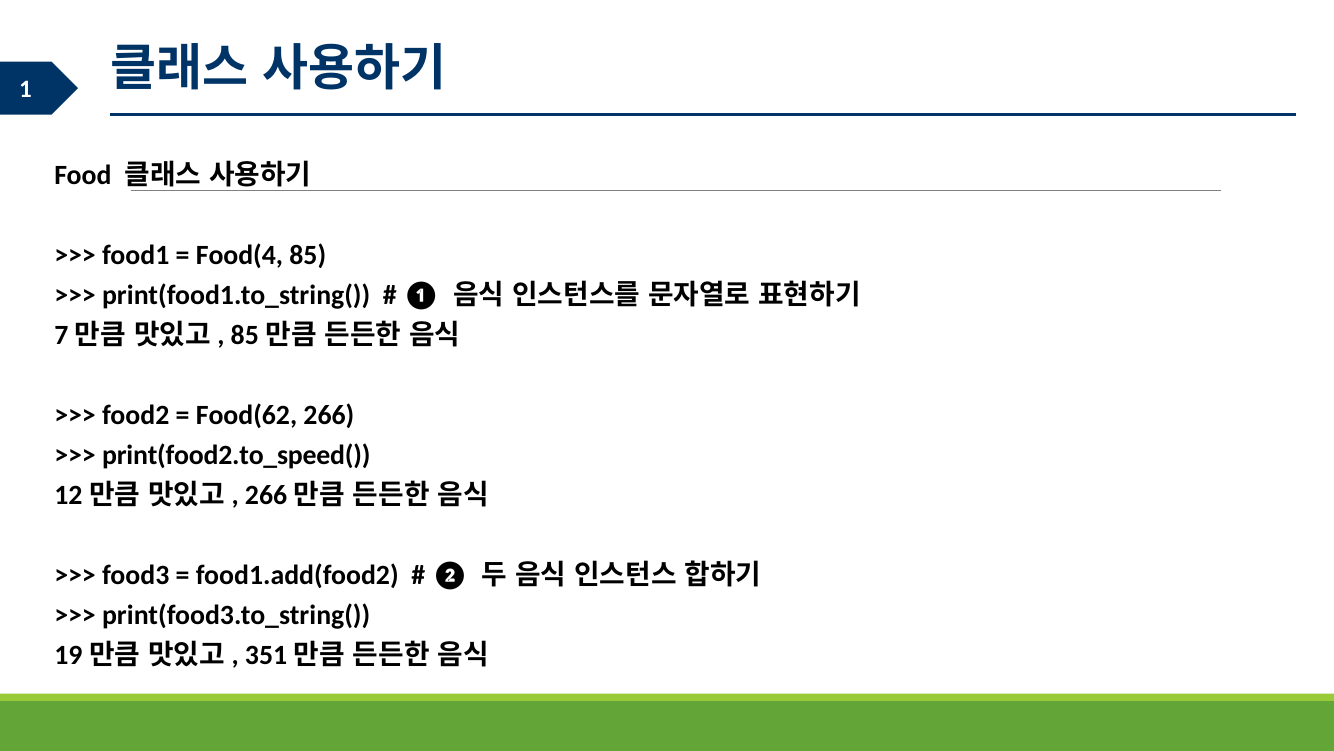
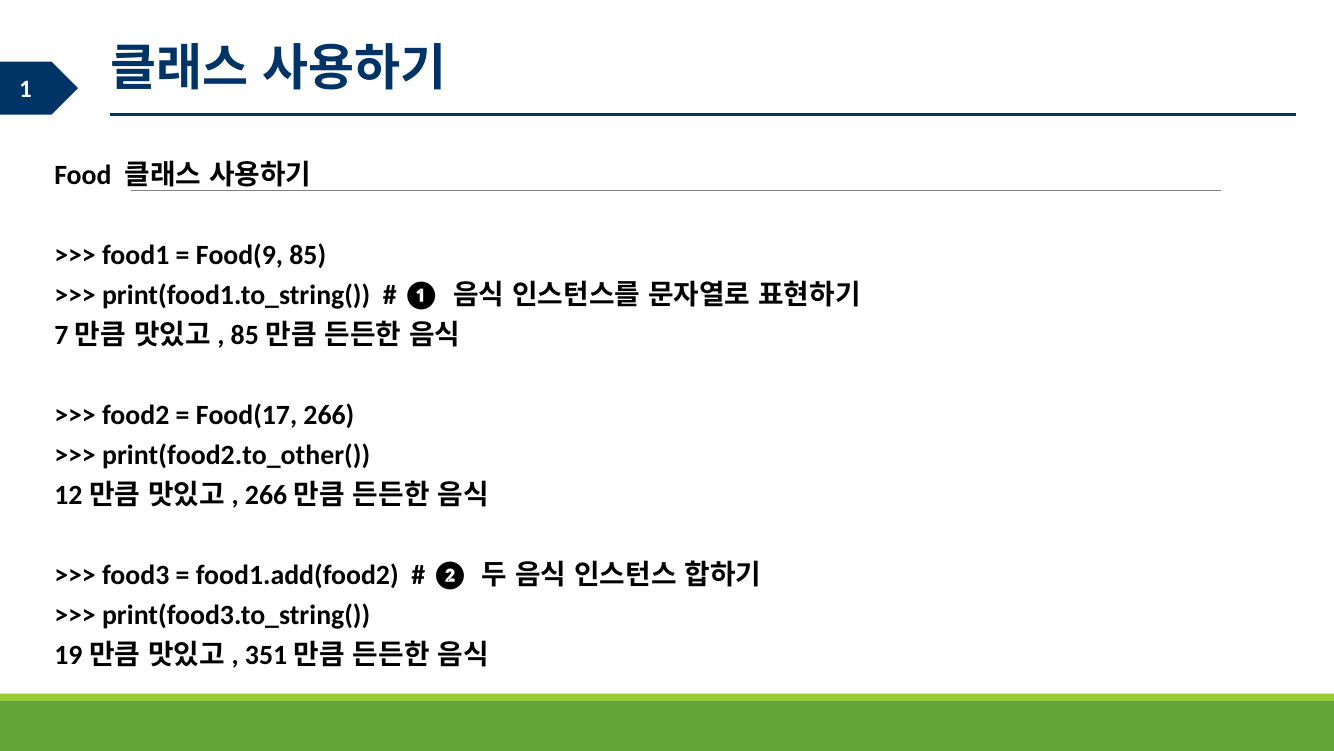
Food(4: Food(4 -> Food(9
Food(62: Food(62 -> Food(17
print(food2.to_speed(: print(food2.to_speed( -> print(food2.to_other(
